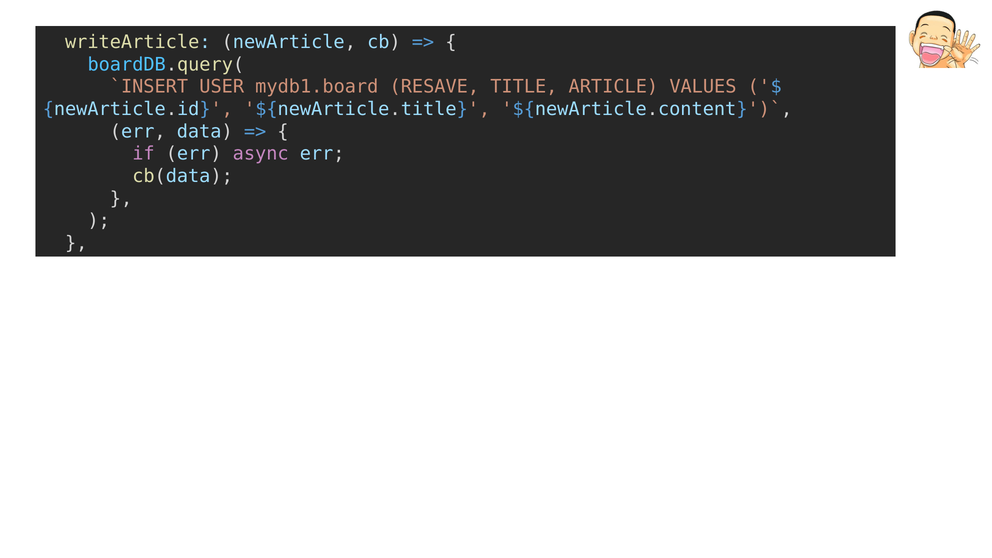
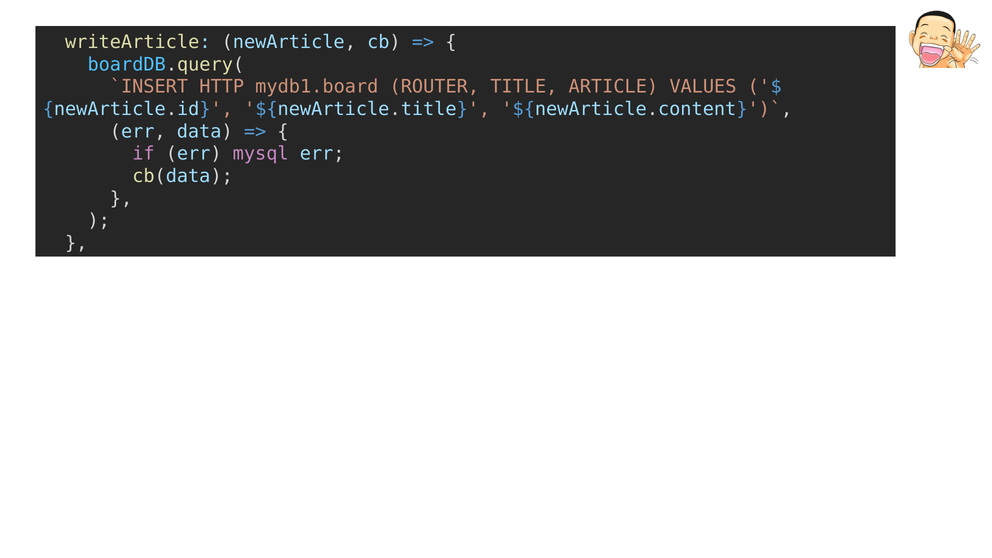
USER: USER -> HTTP
RESAVE: RESAVE -> ROUTER
async: async -> mysql
